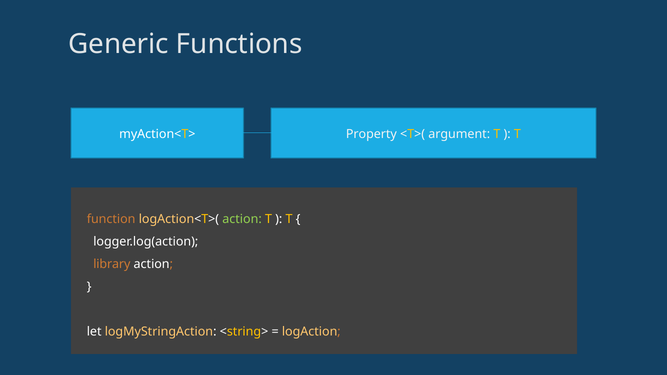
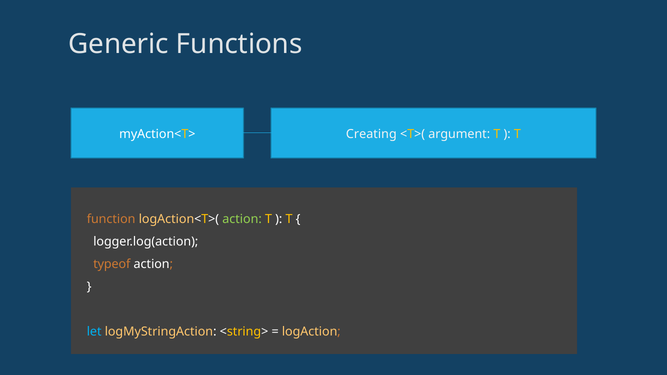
Property: Property -> Creating
library: library -> typeof
let colour: white -> light blue
